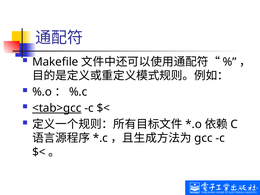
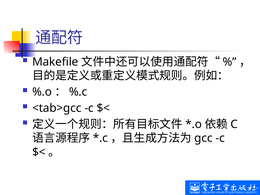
<tab>gcc underline: present -> none
